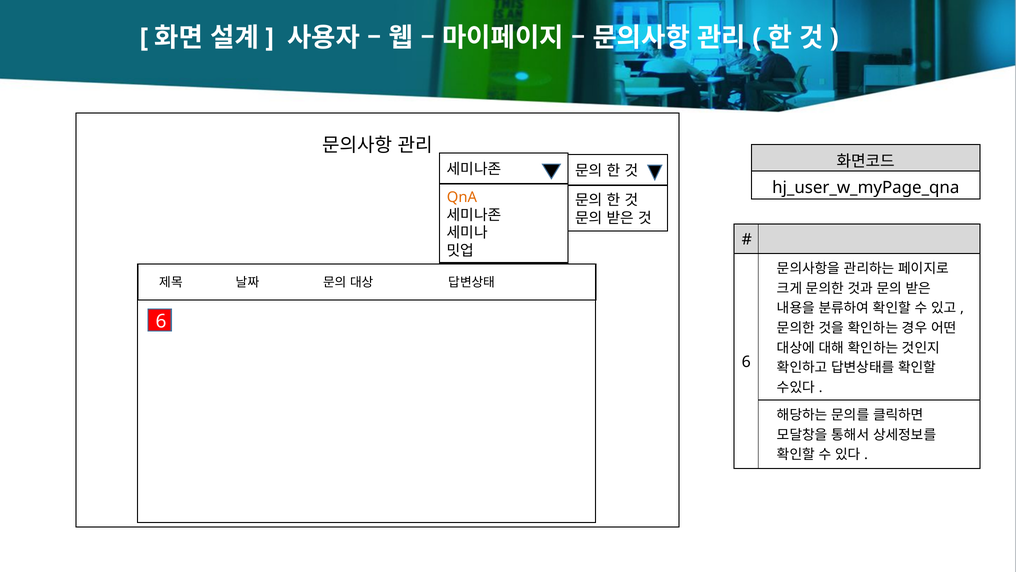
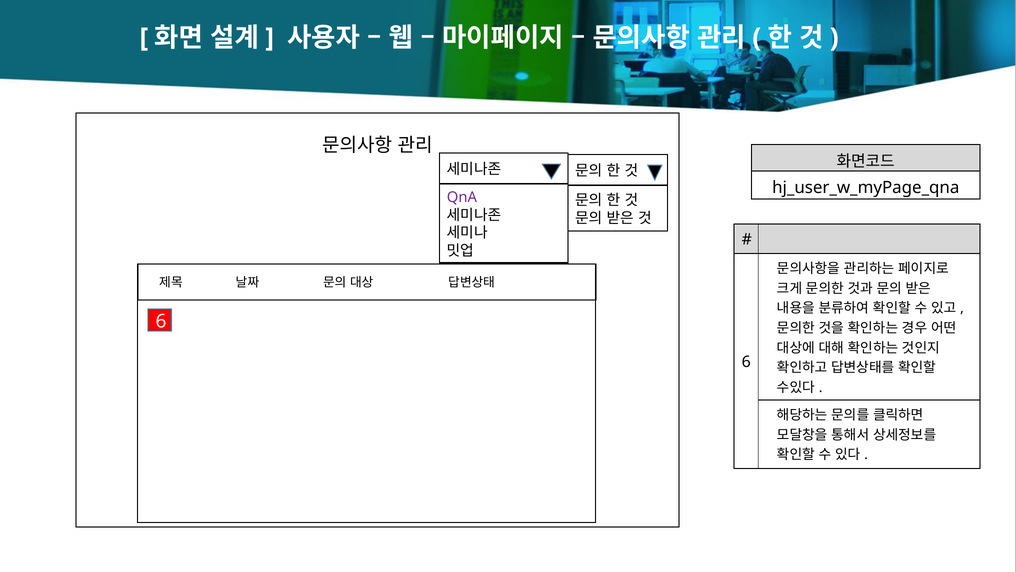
QnA colour: orange -> purple
